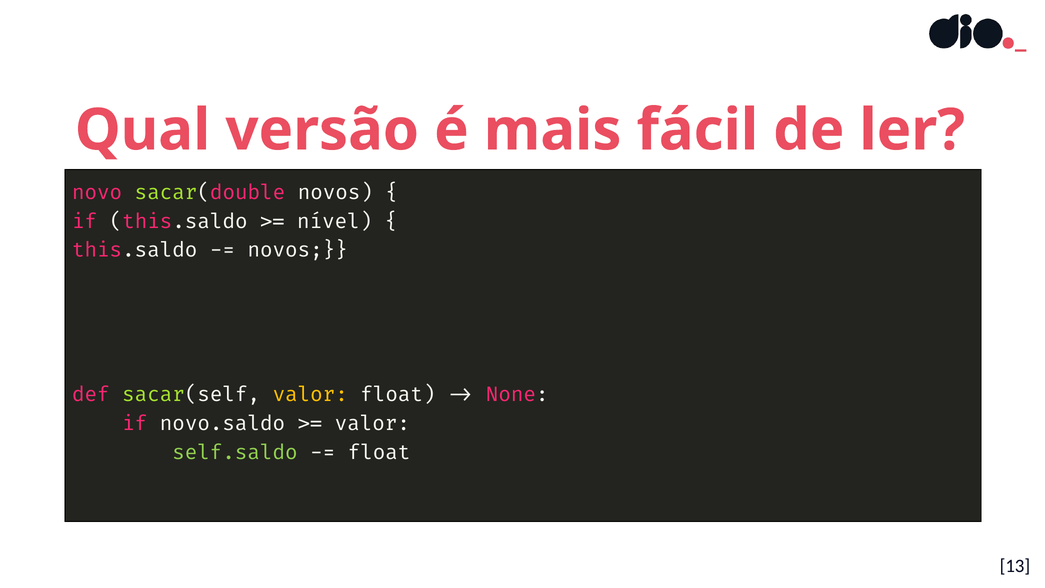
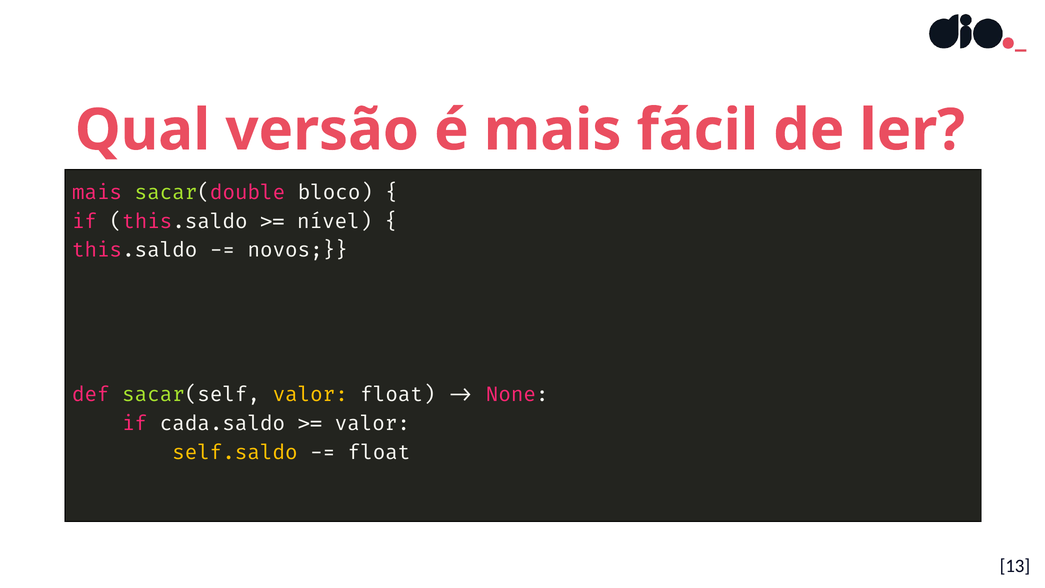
novo at (97, 192): novo -> mais
sacar(double novos: novos -> bloco
novo.saldo: novo.saldo -> cada.saldo
self.saldo colour: light green -> yellow
